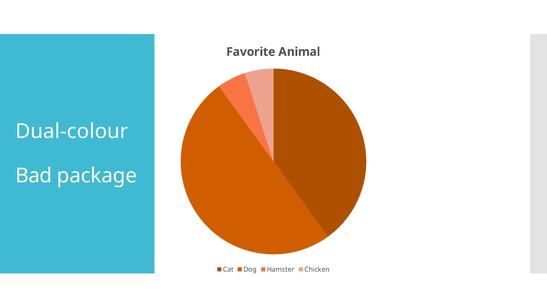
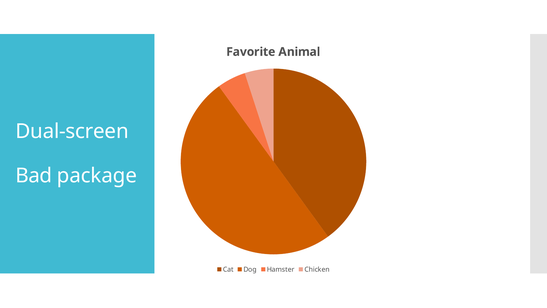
Dual-colour: Dual-colour -> Dual-screen
